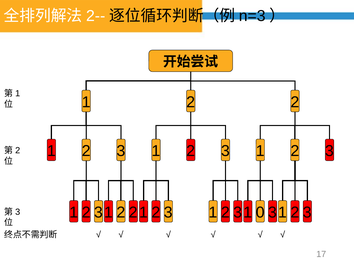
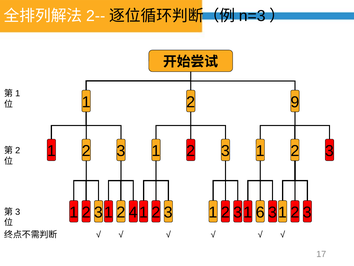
2 2: 2 -> 9
2 at (133, 212): 2 -> 4
0: 0 -> 6
